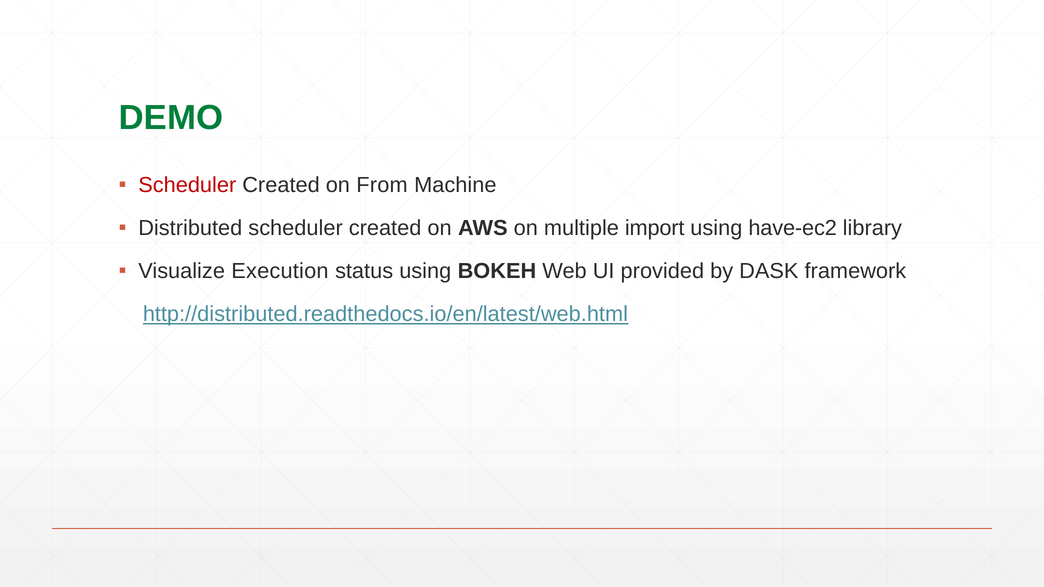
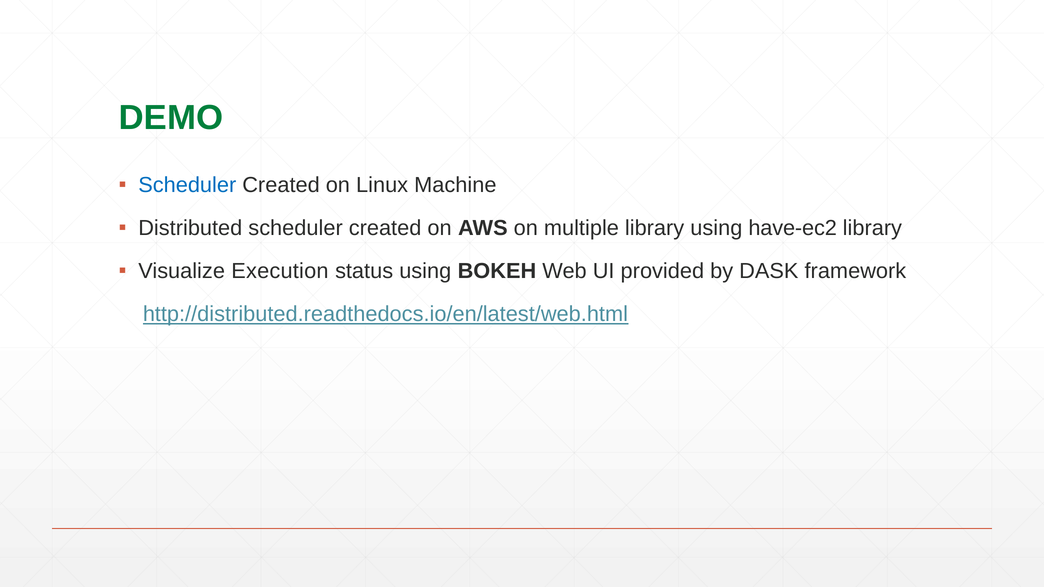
Scheduler at (187, 185) colour: red -> blue
From: From -> Linux
multiple import: import -> library
